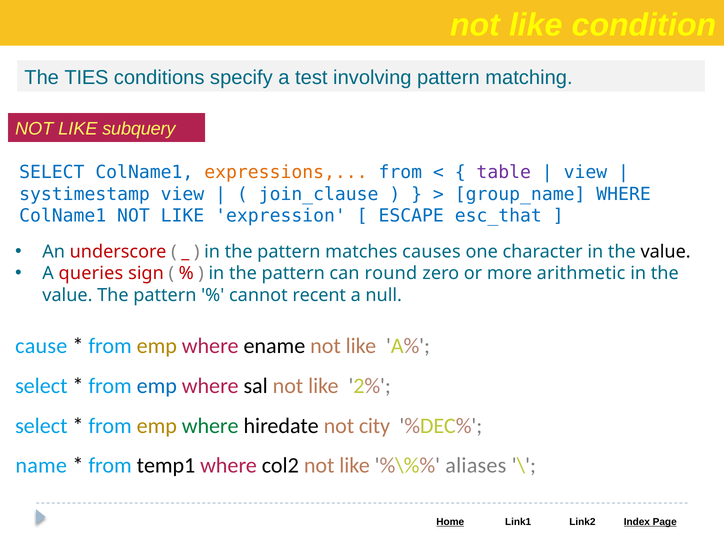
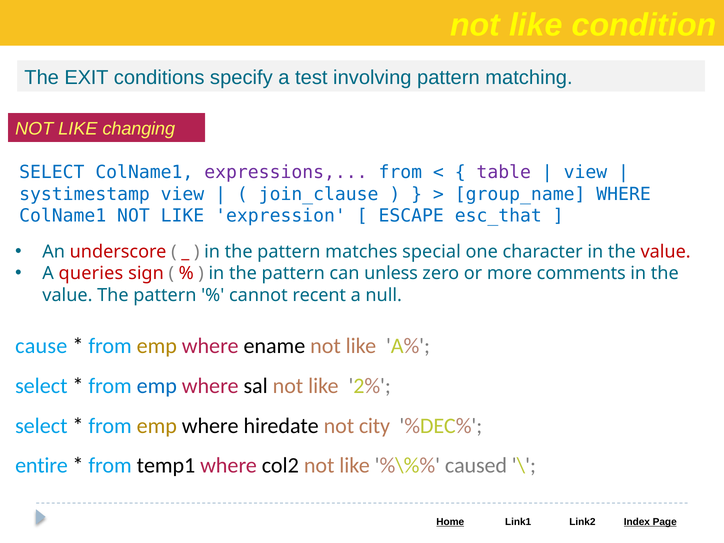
TIES: TIES -> EXIT
subquery: subquery -> changing
expressions colour: orange -> purple
causes: causes -> special
value at (666, 252) colour: black -> red
round: round -> unless
arithmetic: arithmetic -> comments
where at (210, 426) colour: green -> black
name: name -> entire
aliases: aliases -> caused
